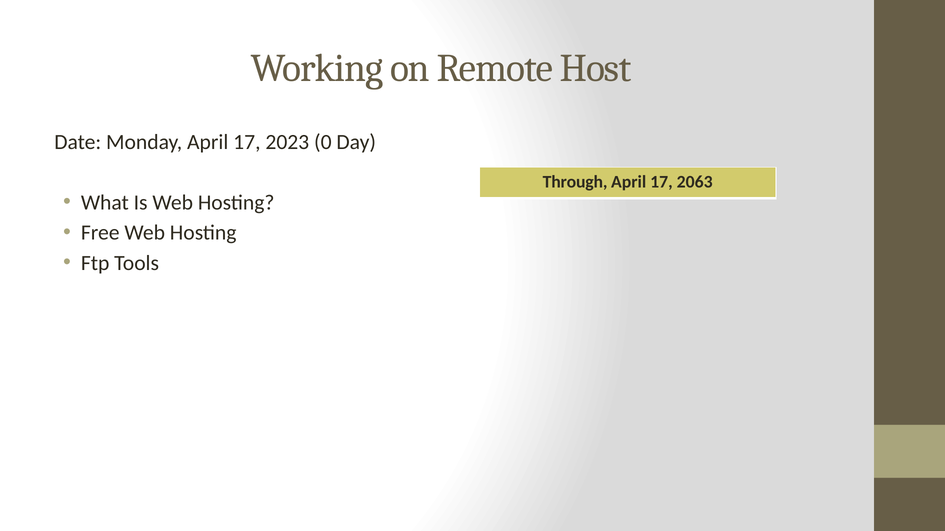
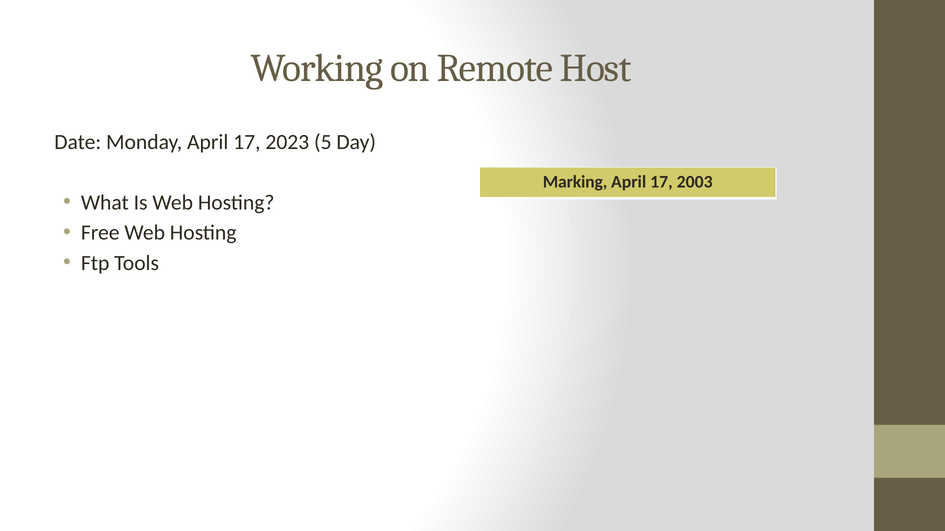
0: 0 -> 5
Through: Through -> Marking
2063: 2063 -> 2003
